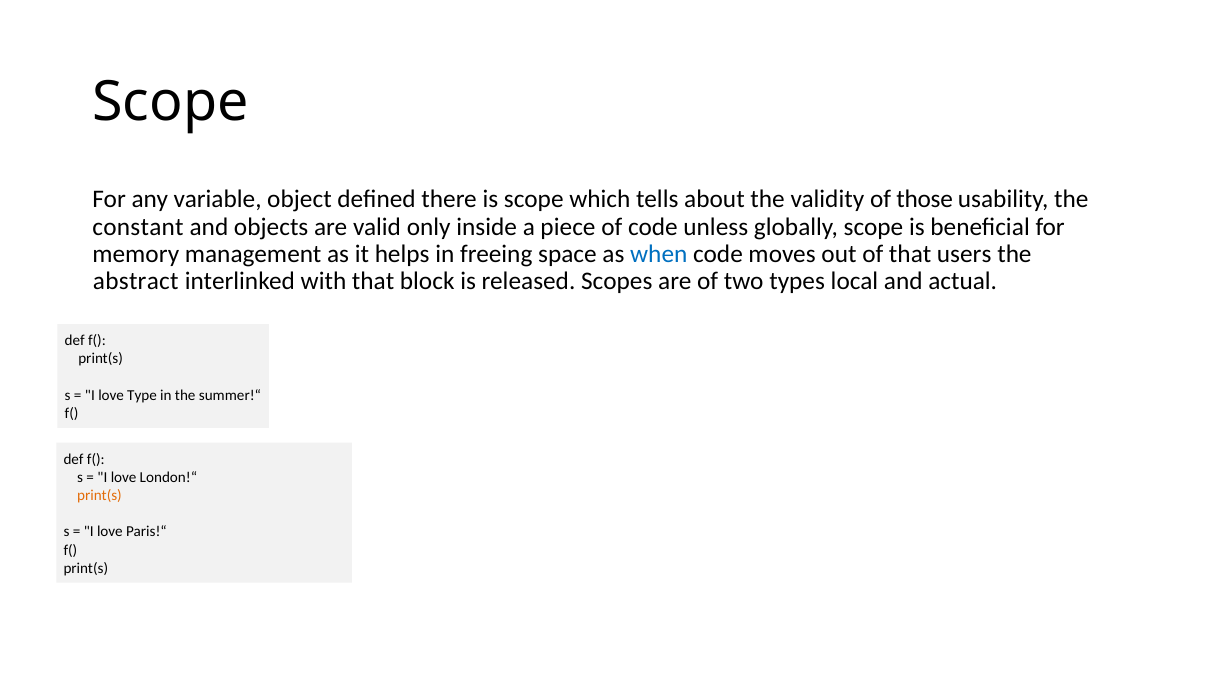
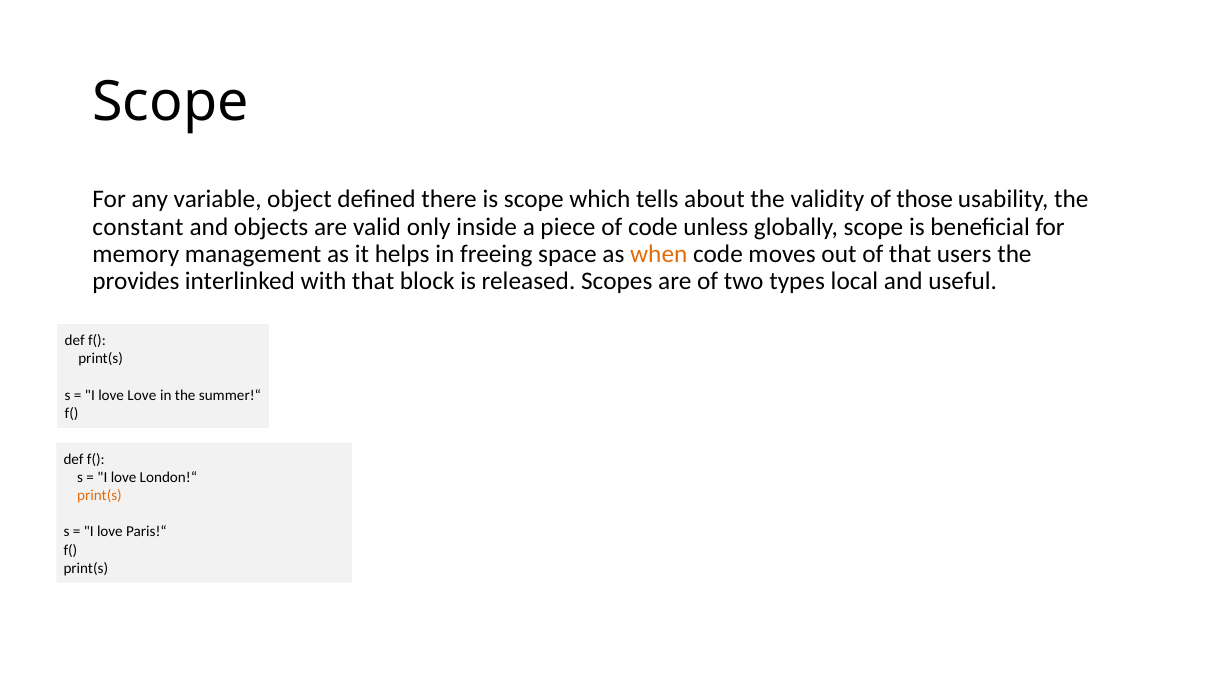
when colour: blue -> orange
abstract: abstract -> provides
actual: actual -> useful
love Type: Type -> Love
